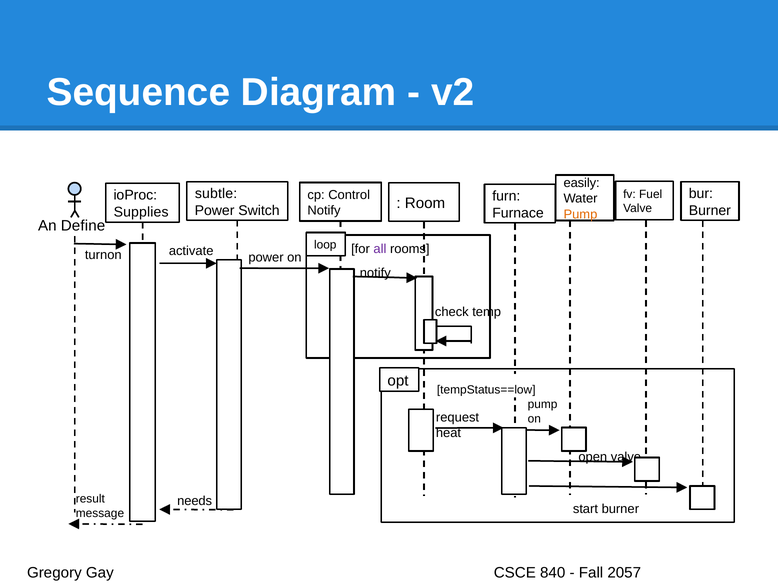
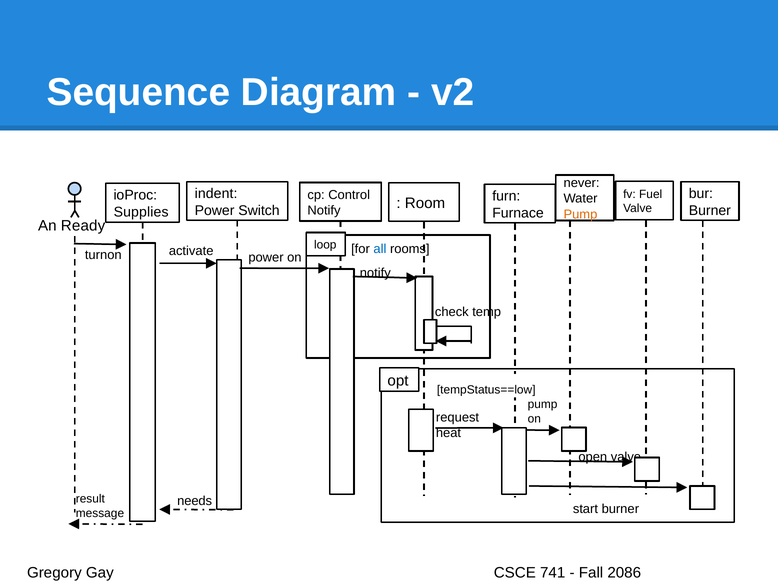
easily: easily -> never
subtle: subtle -> indent
Define: Define -> Ready
all colour: purple -> blue
840: 840 -> 741
2057: 2057 -> 2086
